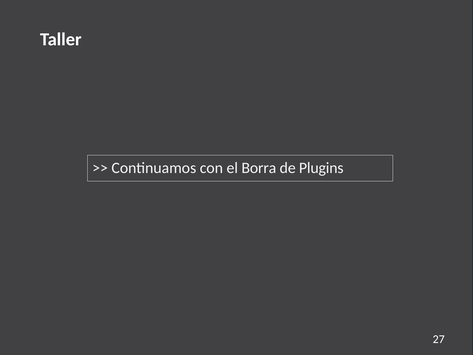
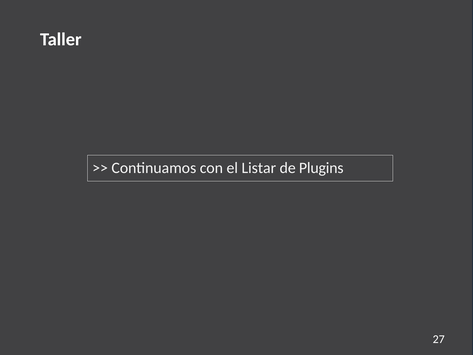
Borra: Borra -> Listar
